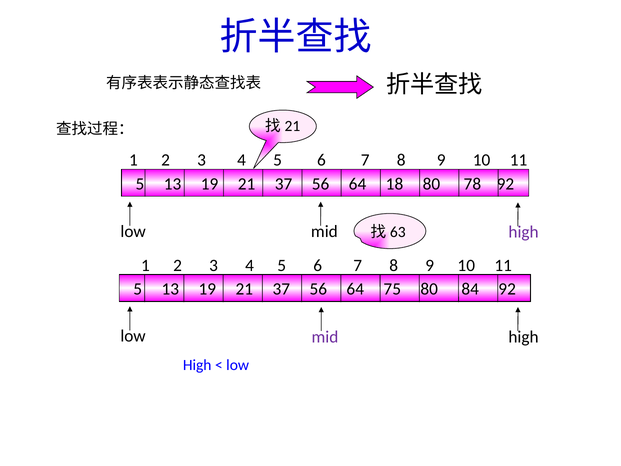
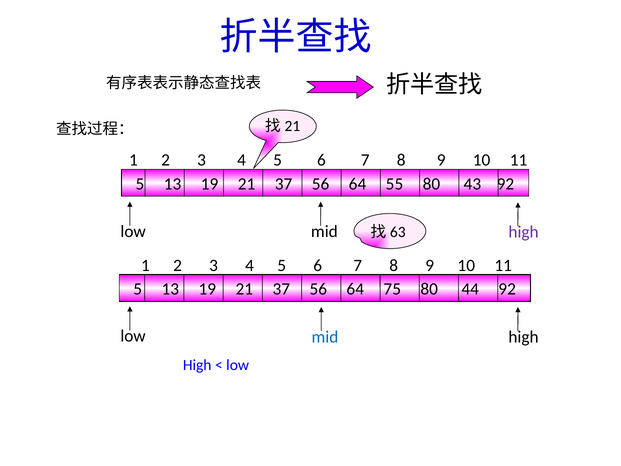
18: 18 -> 55
78: 78 -> 43
84: 84 -> 44
mid at (325, 337) colour: purple -> blue
